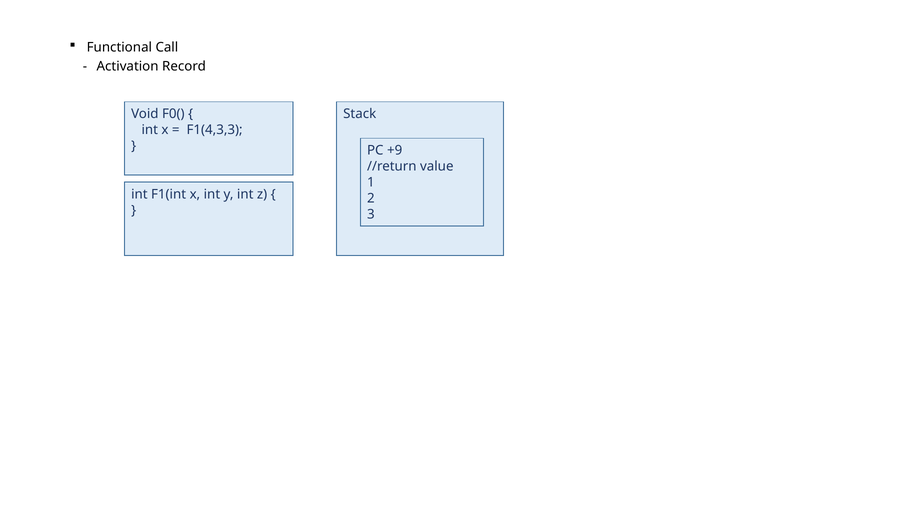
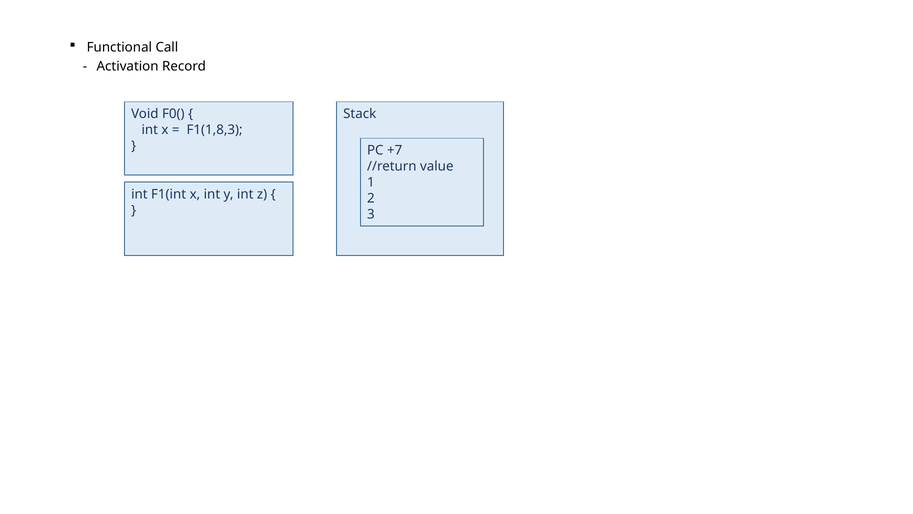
F1(4,3,3: F1(4,3,3 -> F1(1,8,3
+9: +9 -> +7
